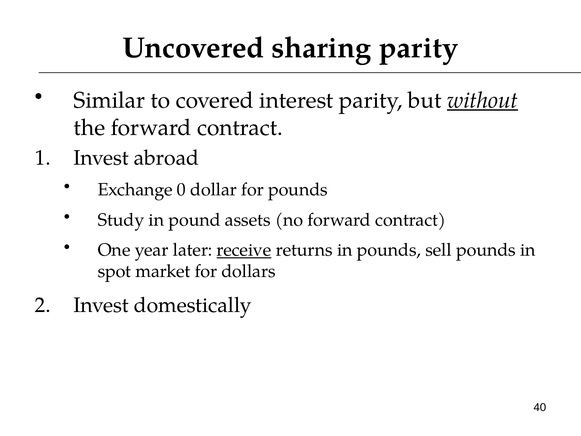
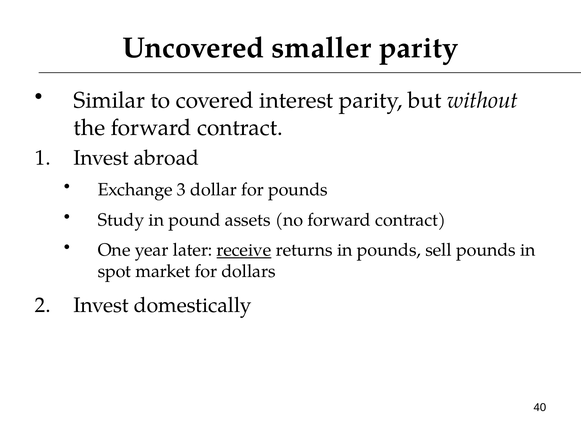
sharing: sharing -> smaller
without underline: present -> none
0: 0 -> 3
